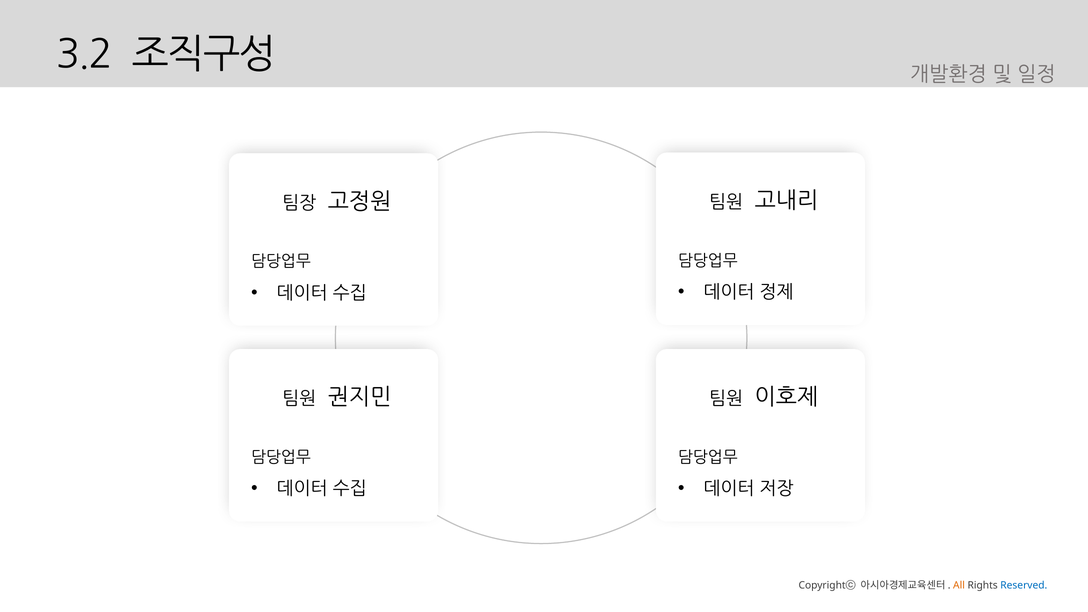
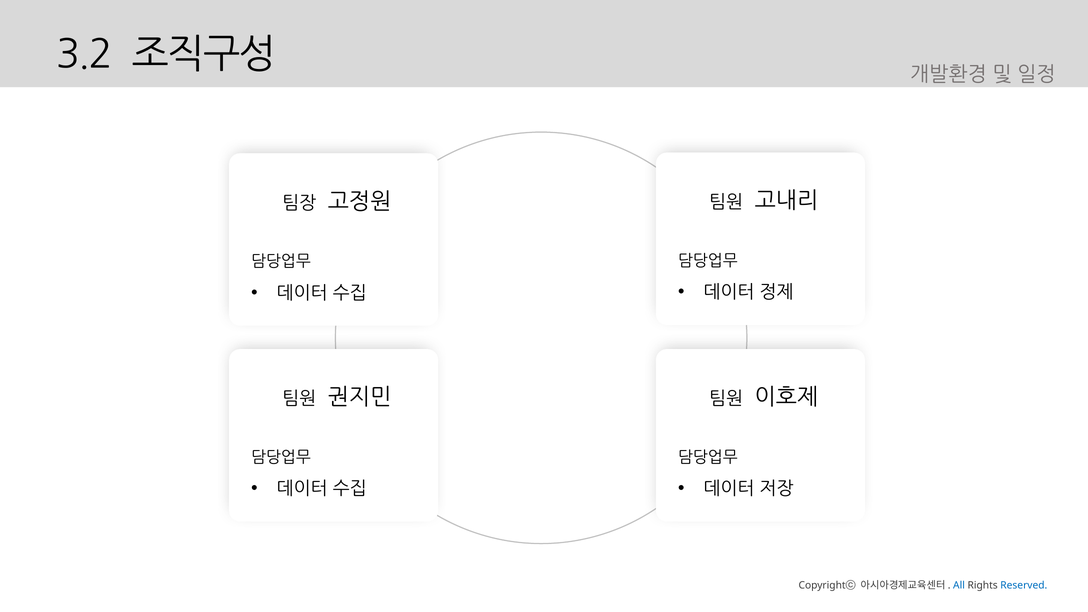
All colour: orange -> blue
